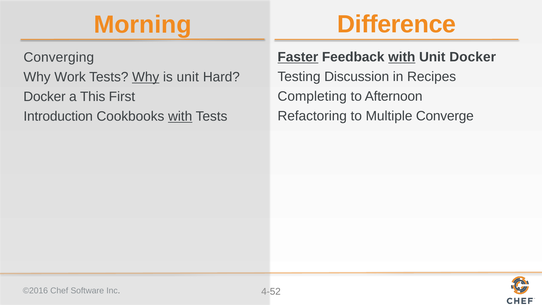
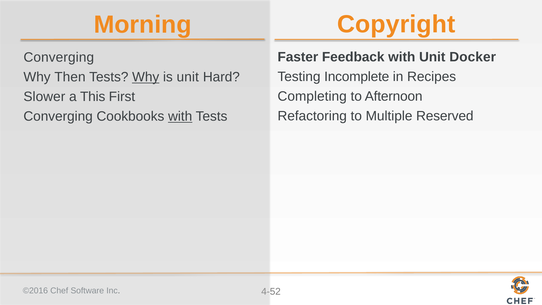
Difference: Difference -> Copyright
Faster underline: present -> none
with at (402, 57) underline: present -> none
Discussion: Discussion -> Incomplete
Work: Work -> Then
Docker at (44, 97): Docker -> Slower
Converge: Converge -> Reserved
Introduction at (58, 116): Introduction -> Converging
